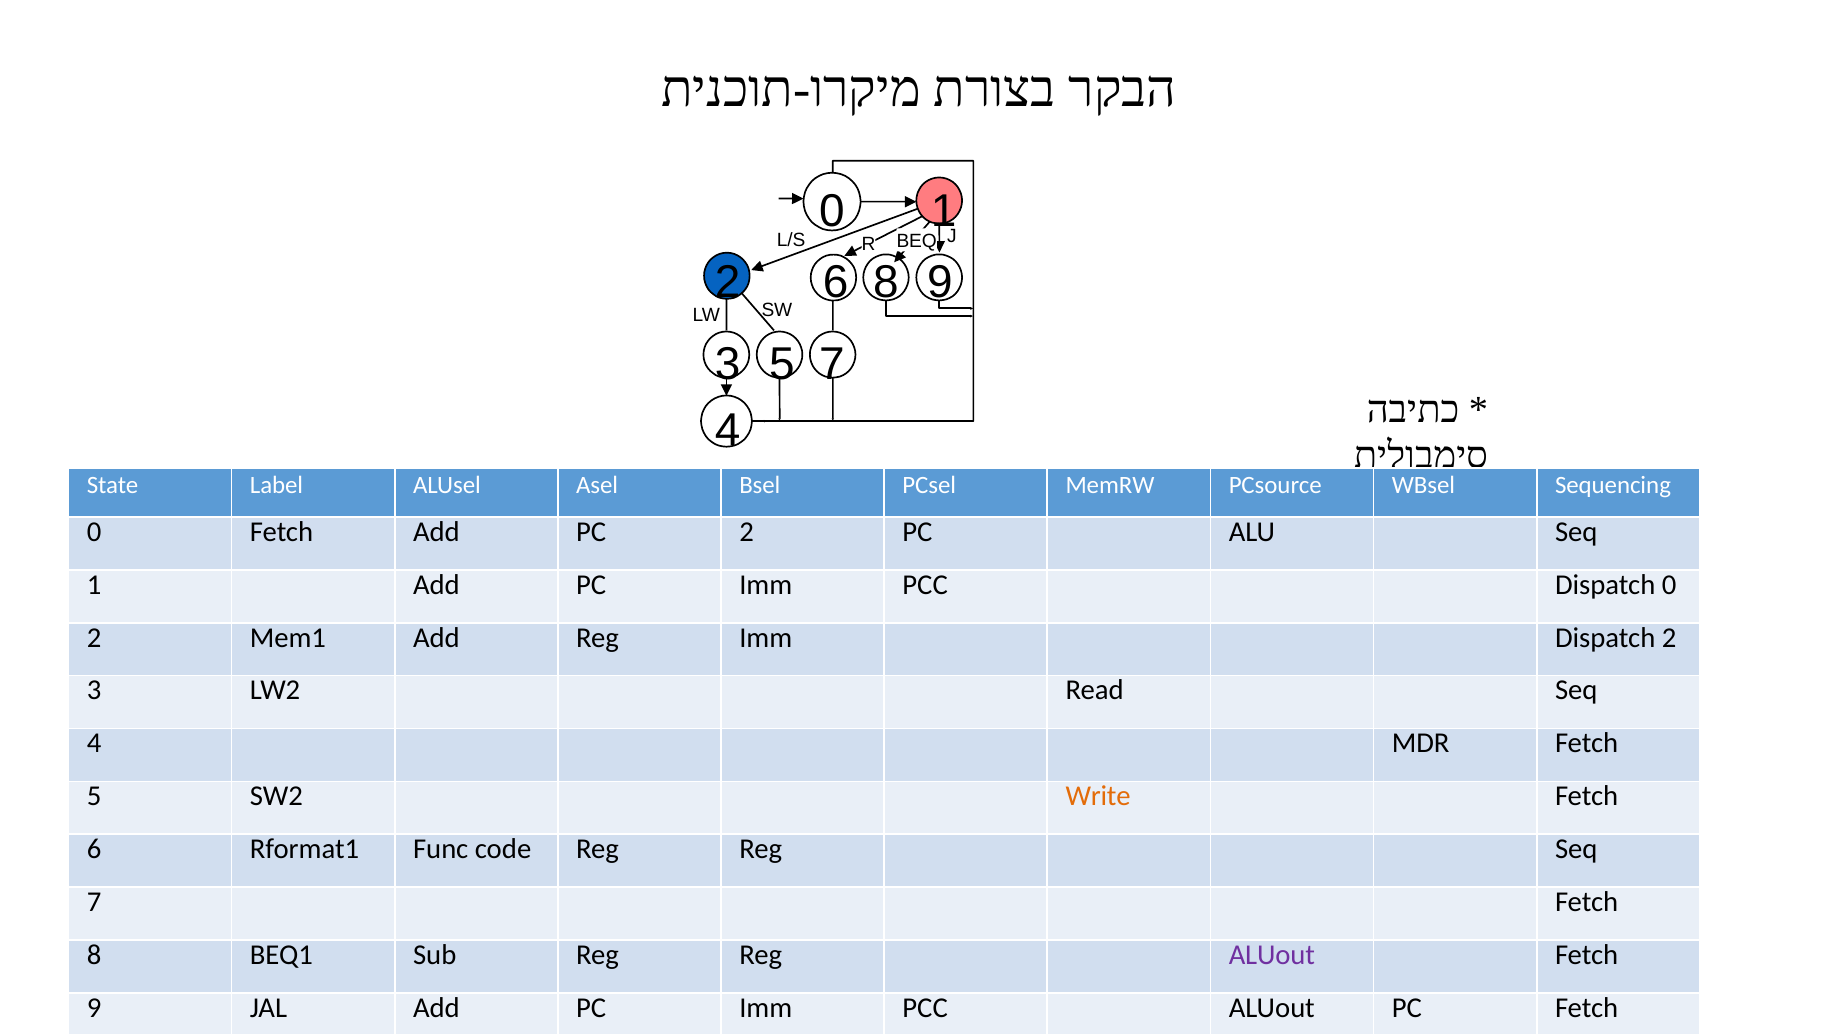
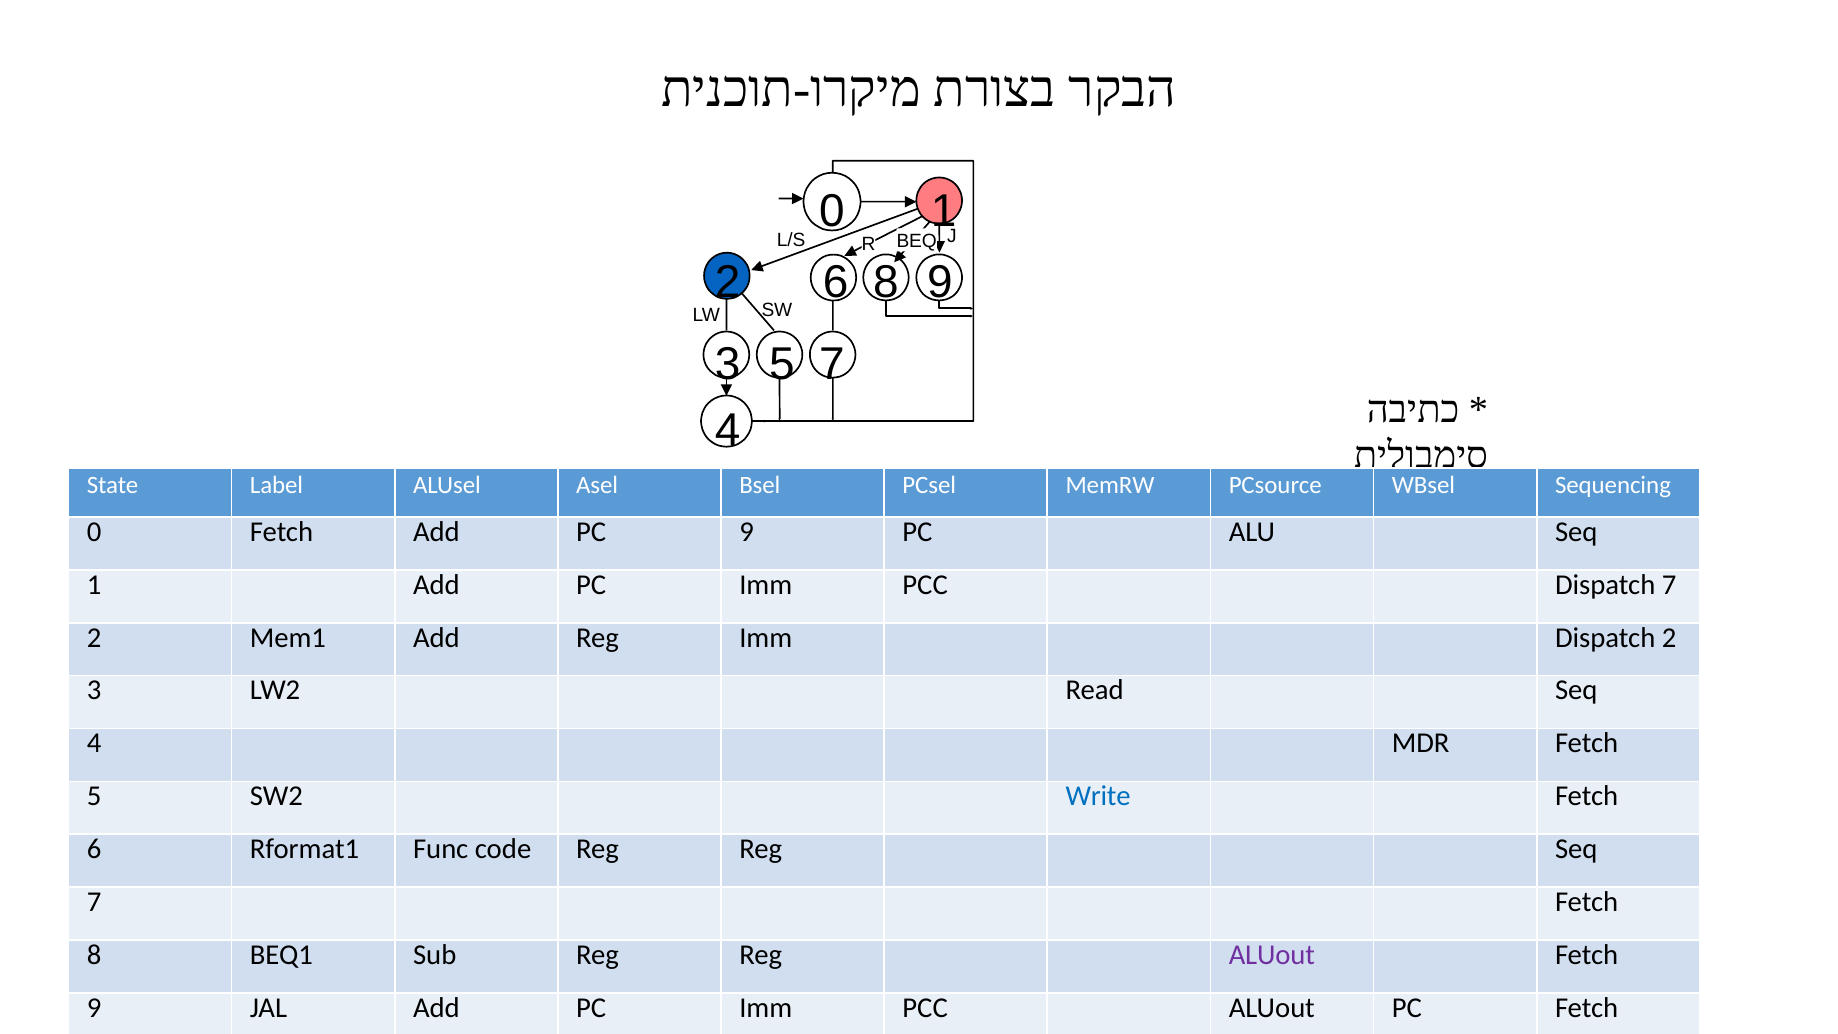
PC 2: 2 -> 9
Dispatch 0: 0 -> 7
Write colour: orange -> blue
